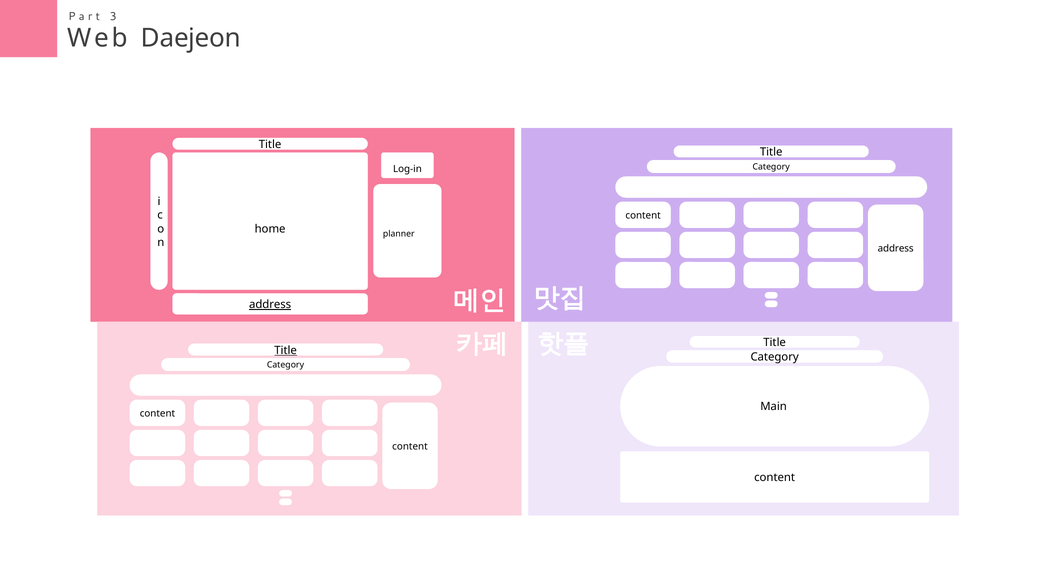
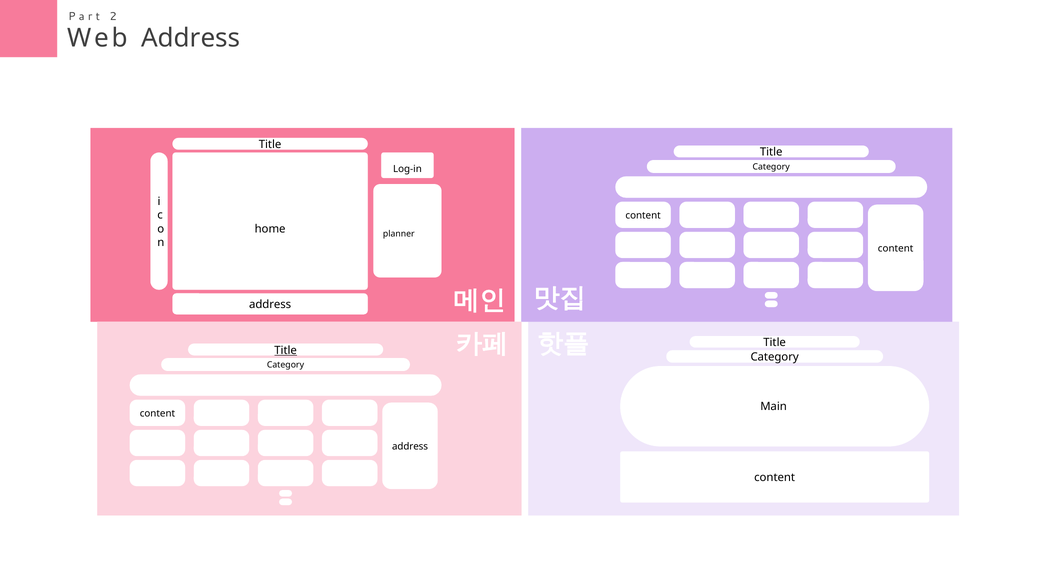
3: 3 -> 2
Web Daejeon: Daejeon -> Address
address at (896, 249): address -> content
address at (270, 305) underline: present -> none
content at (410, 447): content -> address
